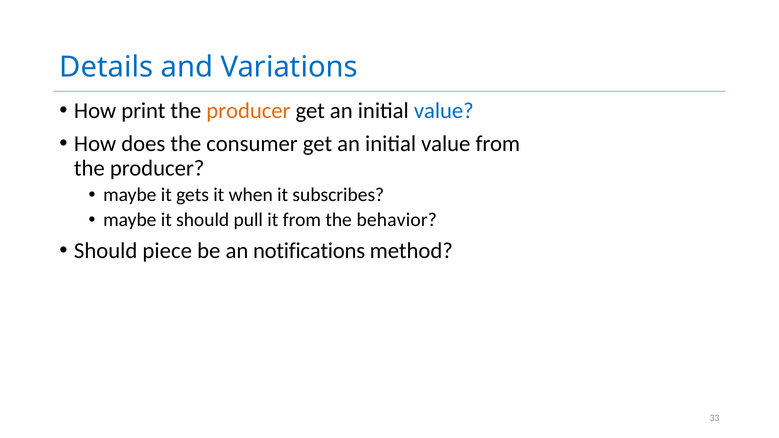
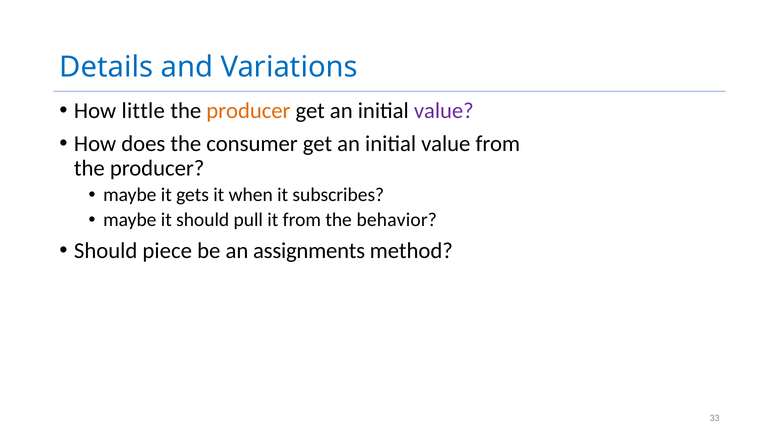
print: print -> little
value at (444, 111) colour: blue -> purple
notifications: notifications -> assignments
